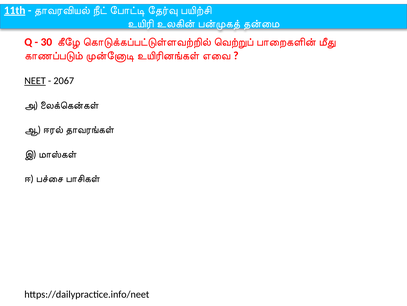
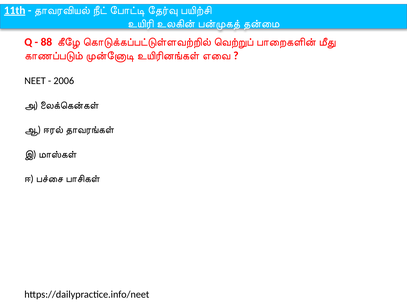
30: 30 -> 88
NEET underline: present -> none
2067: 2067 -> 2006
